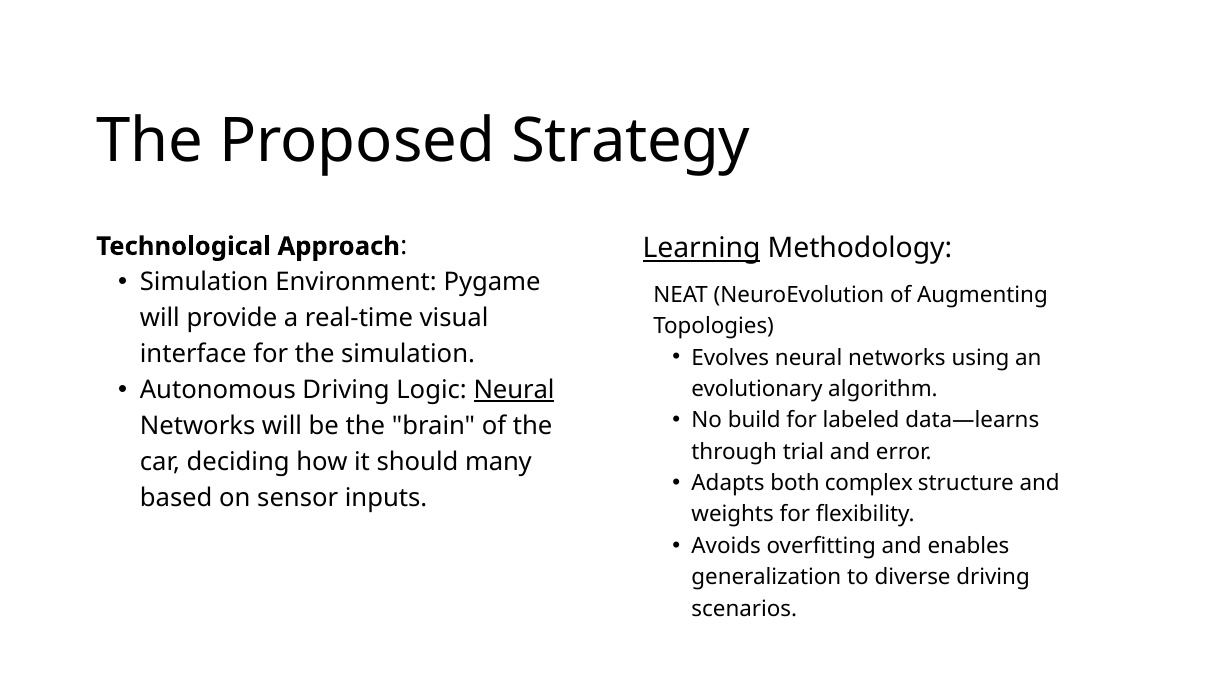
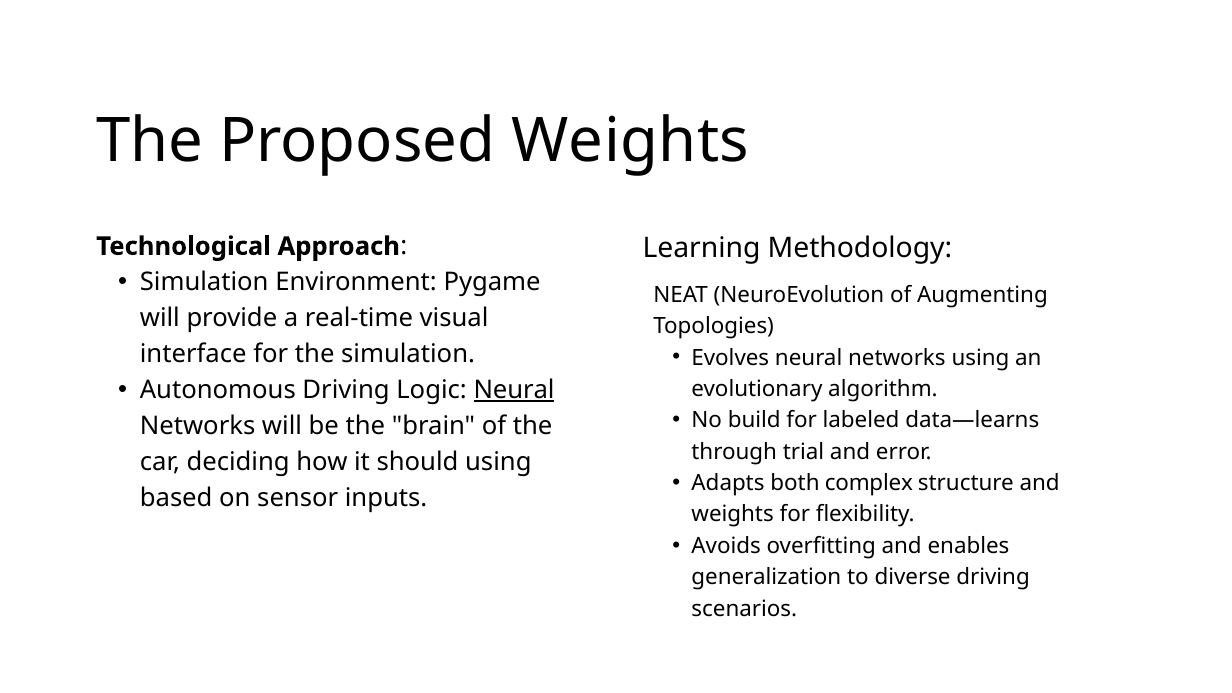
Proposed Strategy: Strategy -> Weights
Learning underline: present -> none
should many: many -> using
